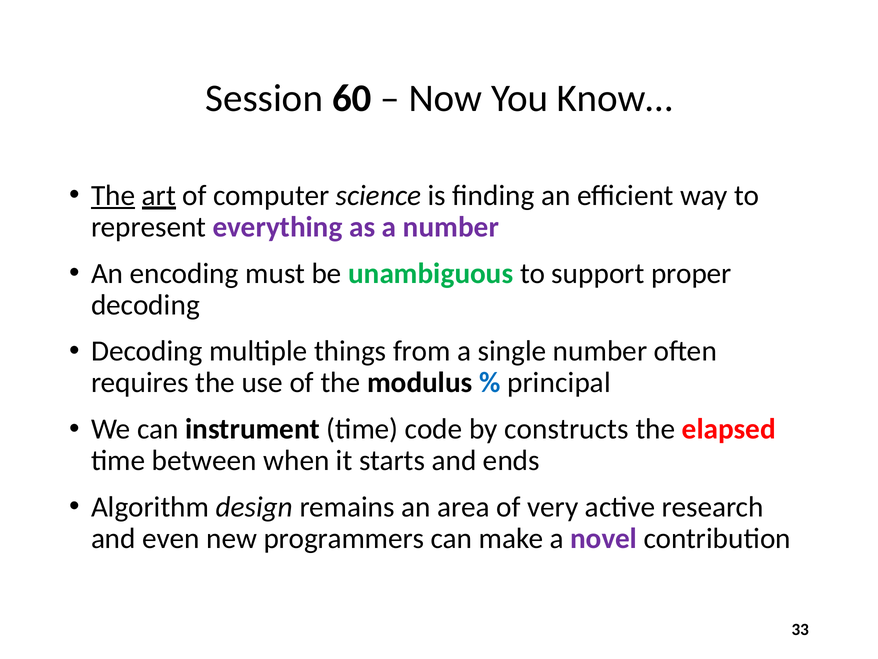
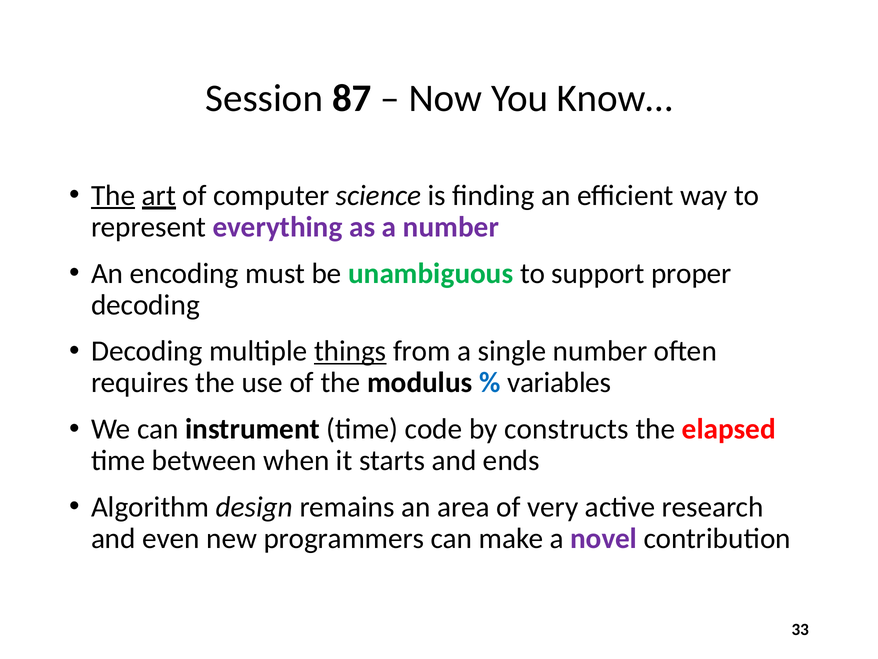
60: 60 -> 87
things underline: none -> present
principal: principal -> variables
